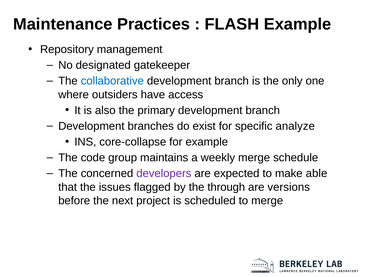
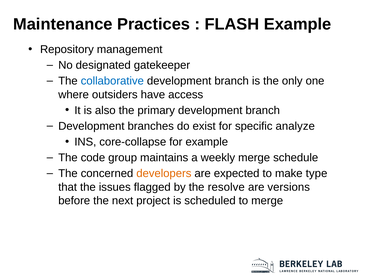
developers colour: purple -> orange
able: able -> type
through: through -> resolve
